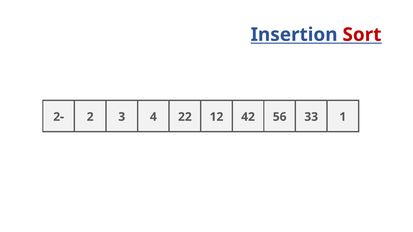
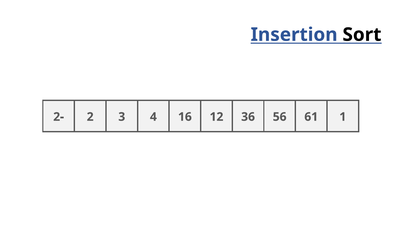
Sort colour: red -> black
22: 22 -> 16
42: 42 -> 36
33: 33 -> 61
